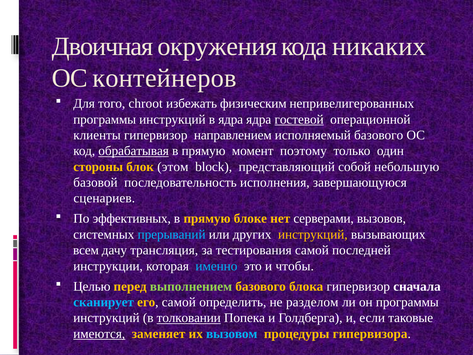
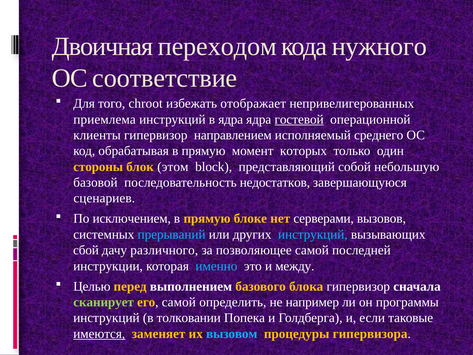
окружения: окружения -> переходом
никаких: никаких -> нужного
контейнеров: контейнеров -> соответствие
физическим: физическим -> отображает
программы at (105, 119): программы -> приемлема
исполняемый базового: базового -> среднего
обрабатывая underline: present -> none
поэтому: поэтому -> которых
исполнения: исполнения -> недостатков
эффективных: эффективных -> исключением
инструкций at (313, 234) colour: yellow -> light blue
всем: всем -> сбой
трансляция: трансляция -> различного
тестирования: тестирования -> позволяющее
чтобы: чтобы -> между
выполнением colour: light green -> white
сканирует colour: light blue -> light green
разделом: разделом -> например
толковании underline: present -> none
